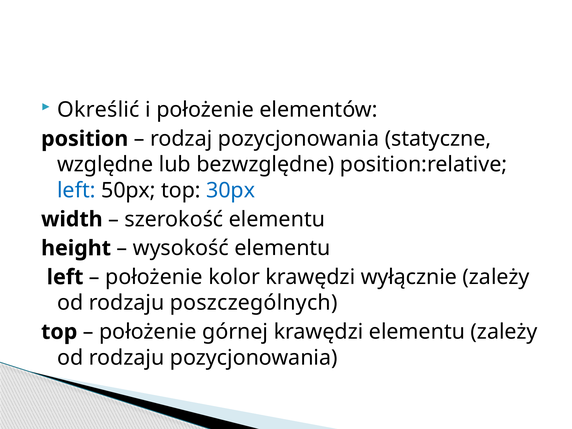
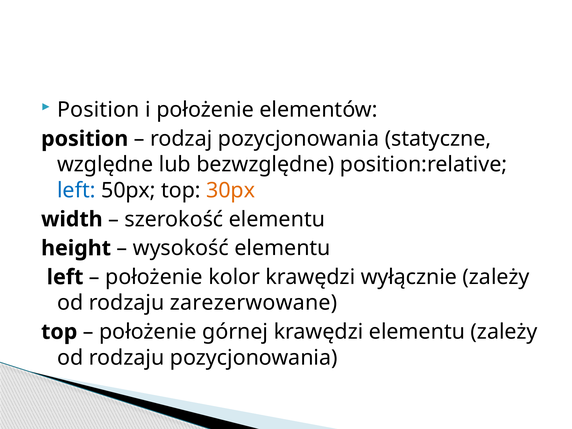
Określić at (98, 110): Określić -> Position
30px colour: blue -> orange
poszczególnych: poszczególnych -> zarezerwowane
